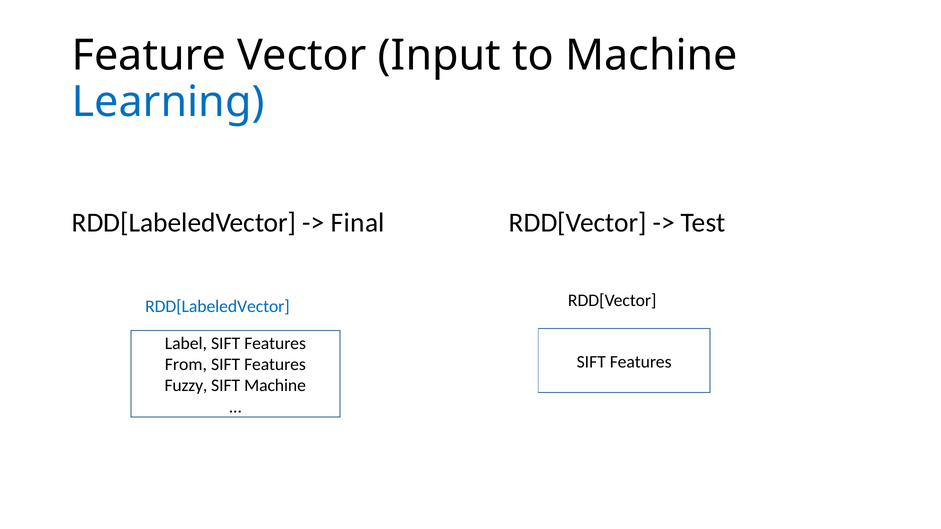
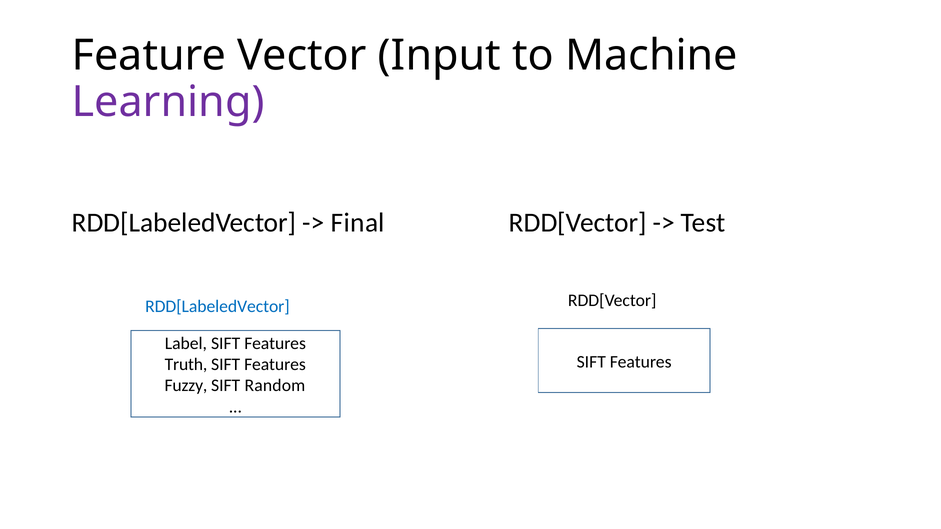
Learning colour: blue -> purple
From: From -> Truth
SIFT Machine: Machine -> Random
